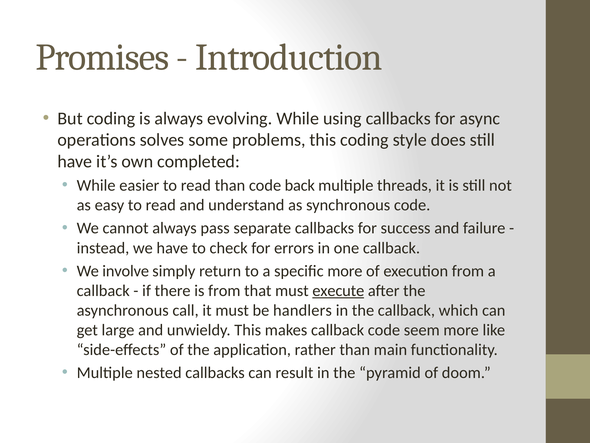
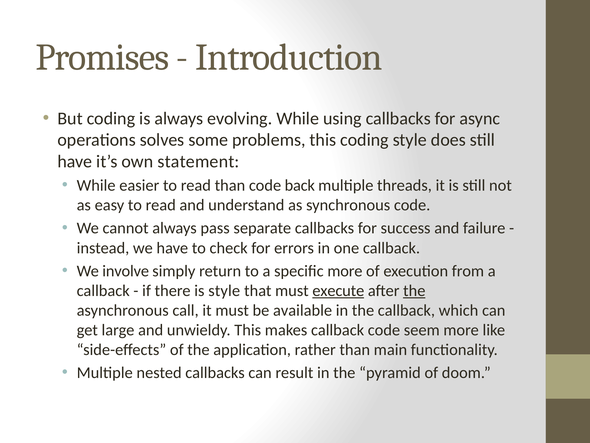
completed: completed -> statement
is from: from -> style
the at (414, 290) underline: none -> present
handlers: handlers -> available
